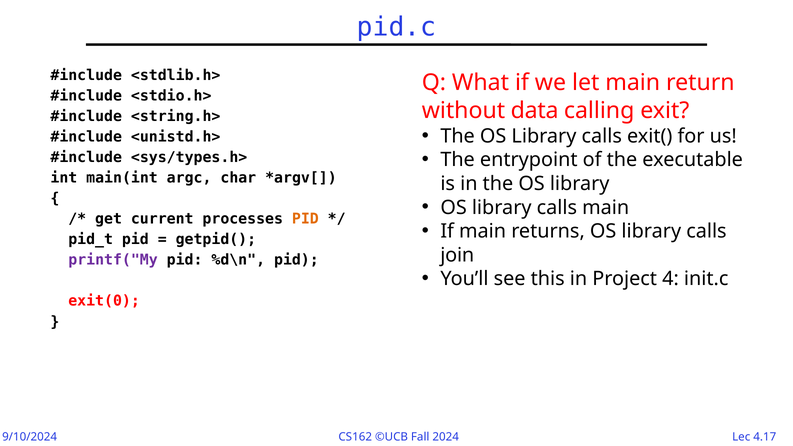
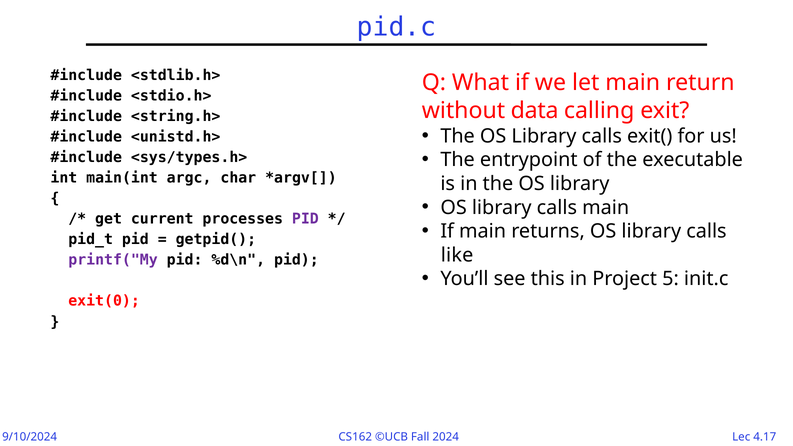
PID at (305, 219) colour: orange -> purple
join: join -> like
4: 4 -> 5
